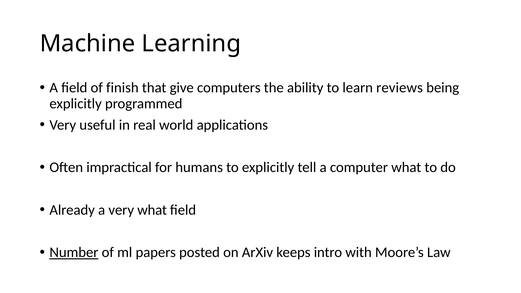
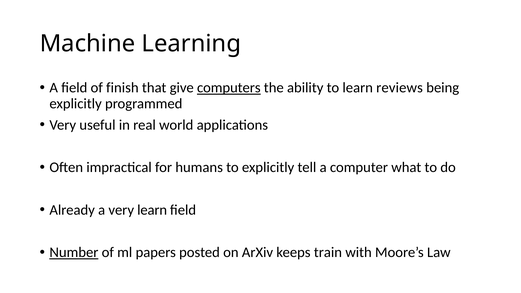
computers underline: none -> present
very what: what -> learn
intro: intro -> train
